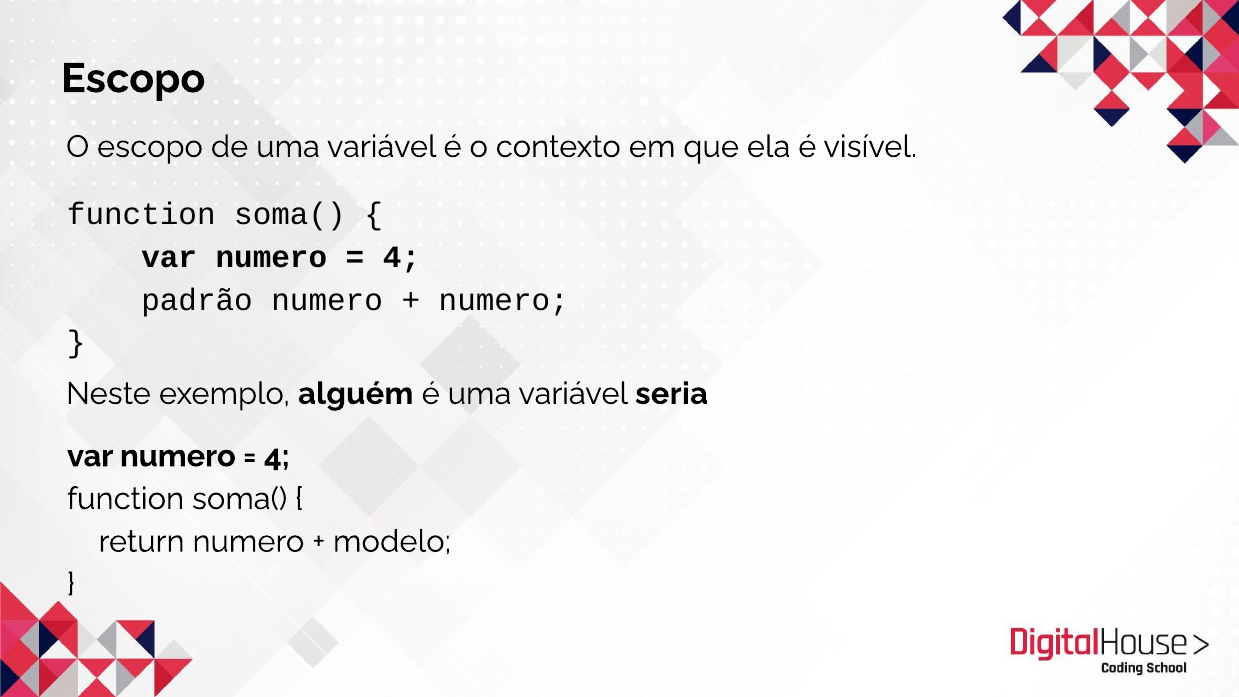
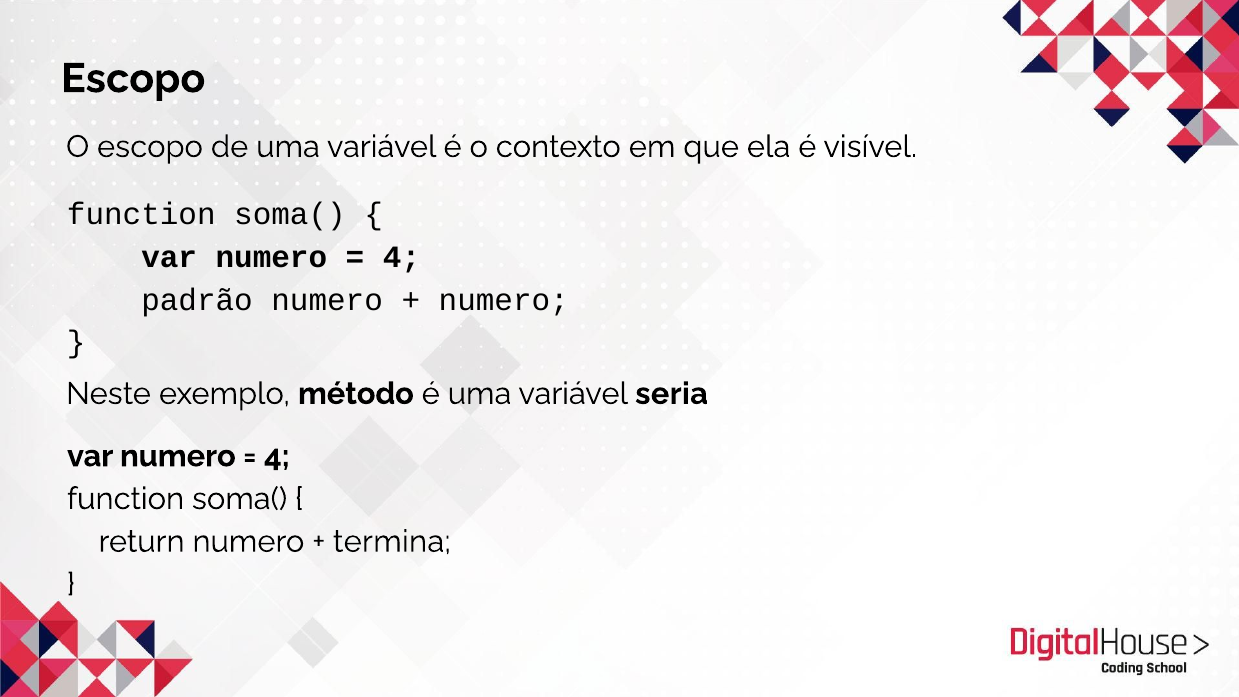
alguém: alguém -> método
modelo: modelo -> termina
